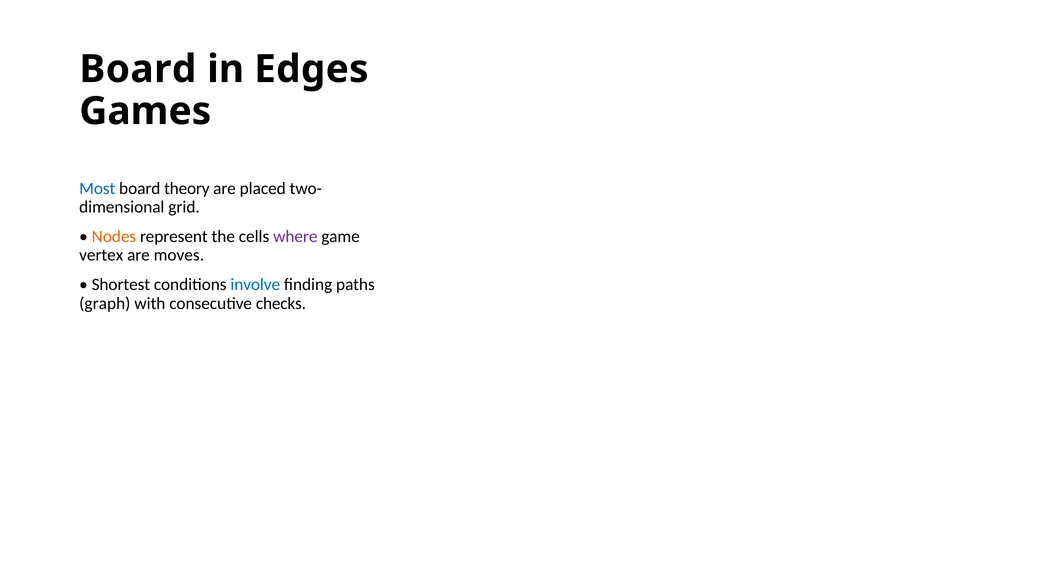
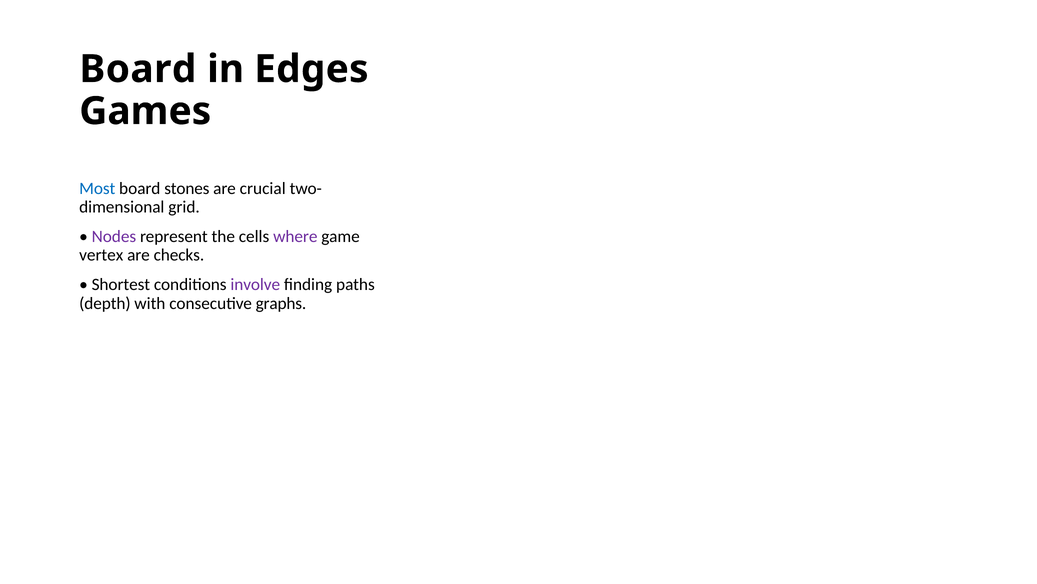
theory: theory -> stones
placed: placed -> crucial
Nodes colour: orange -> purple
moves: moves -> checks
involve colour: blue -> purple
graph: graph -> depth
checks: checks -> graphs
